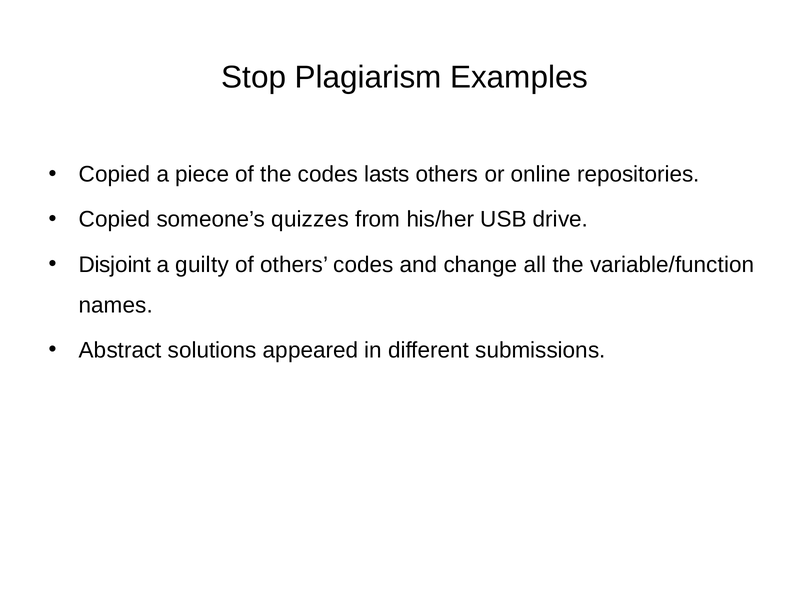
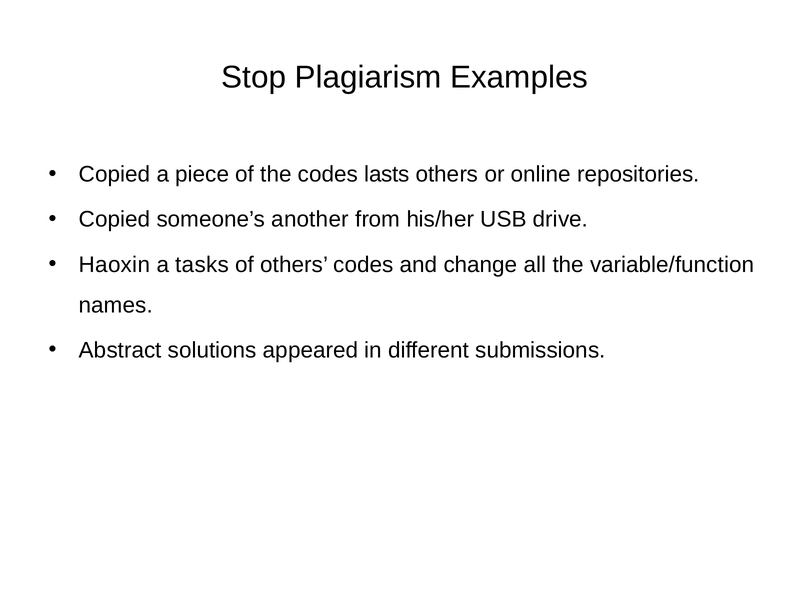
quizzes: quizzes -> another
Disjoint: Disjoint -> Haoxin
guilty: guilty -> tasks
